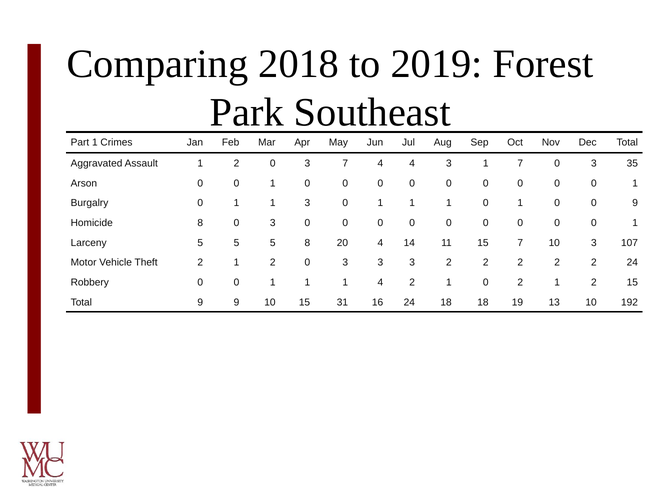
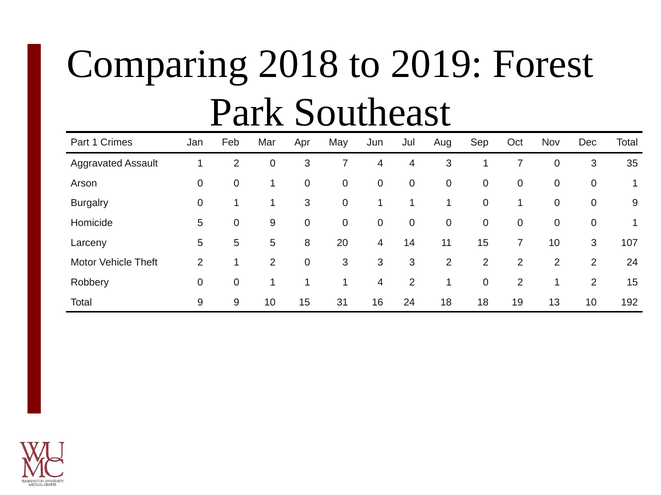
Homicide 8: 8 -> 5
3 at (273, 223): 3 -> 9
